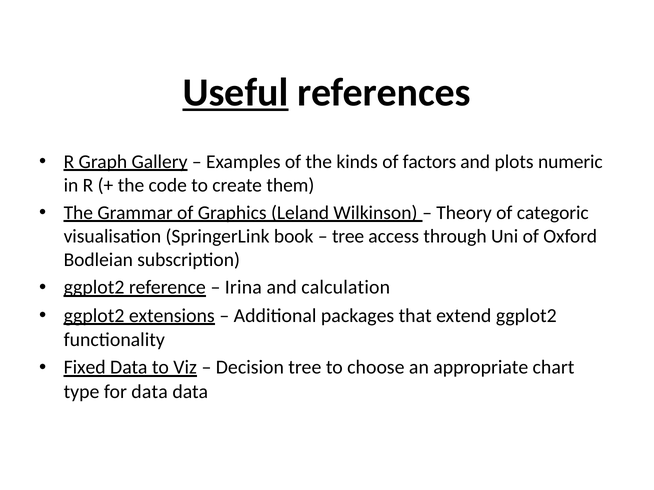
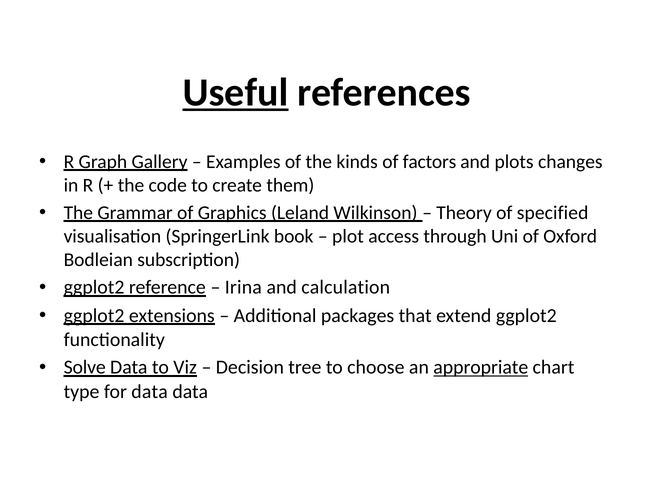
numeric: numeric -> changes
categoric: categoric -> specified
tree at (348, 237): tree -> plot
Fixed: Fixed -> Solve
appropriate underline: none -> present
